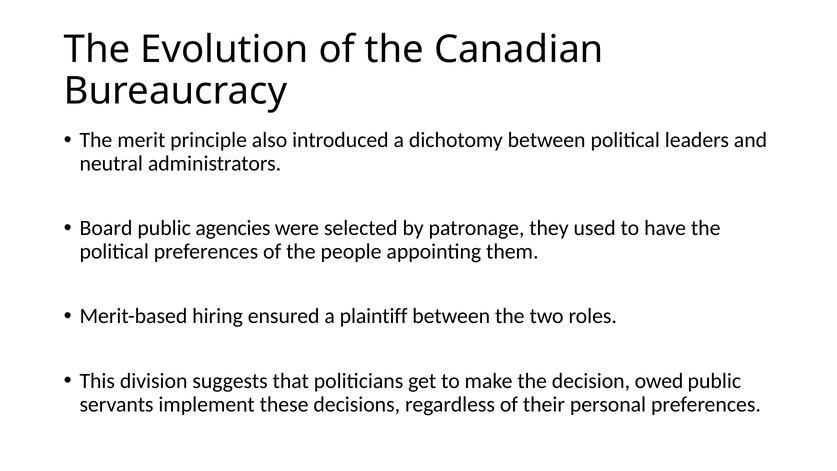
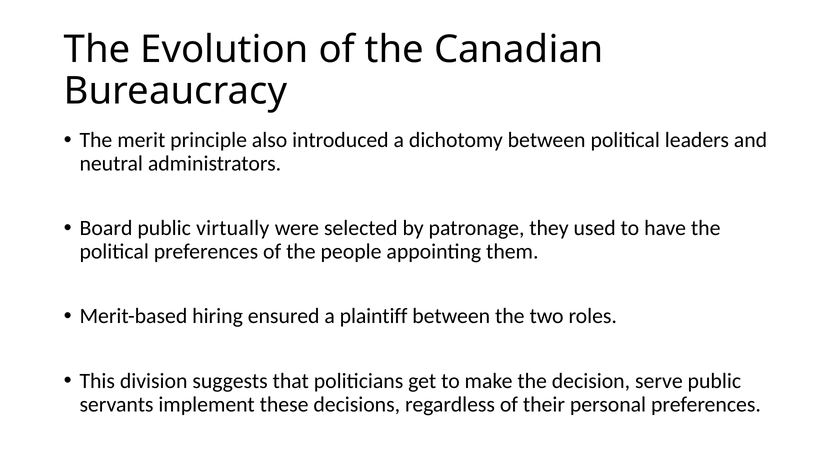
agencies: agencies -> virtually
owed: owed -> serve
